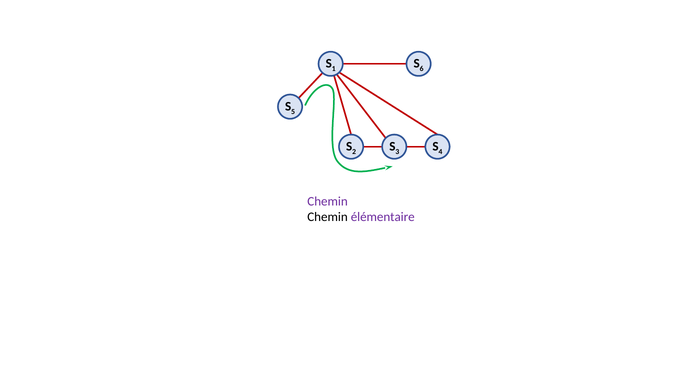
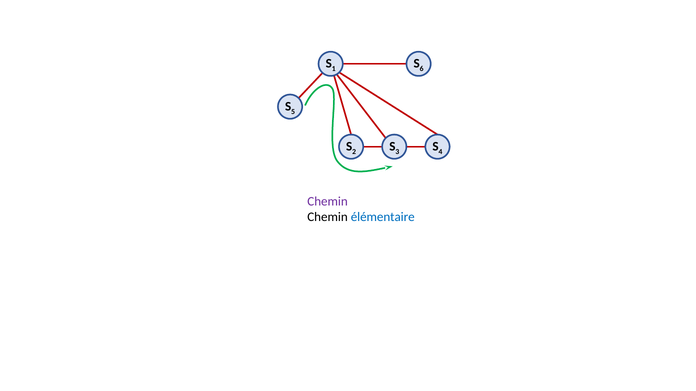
élémentaire colour: purple -> blue
